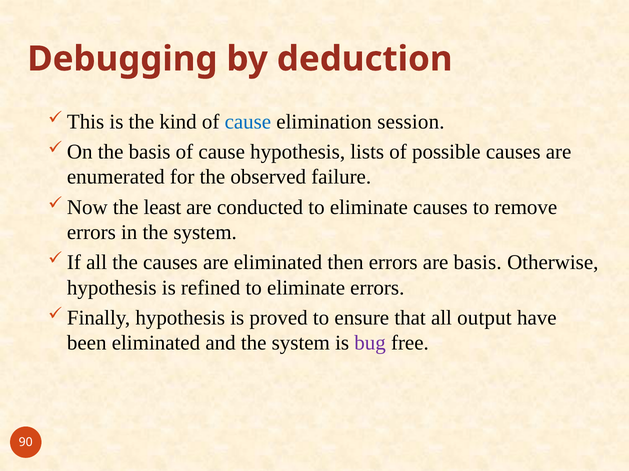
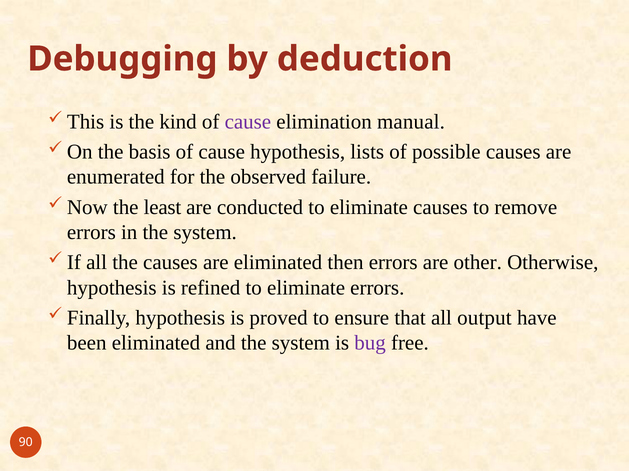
cause at (248, 122) colour: blue -> purple
session: session -> manual
are basis: basis -> other
